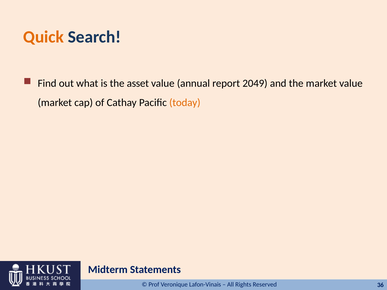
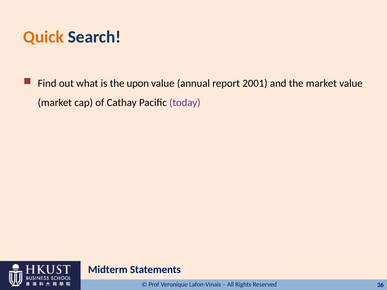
asset: asset -> upon
2049: 2049 -> 2001
today colour: orange -> purple
